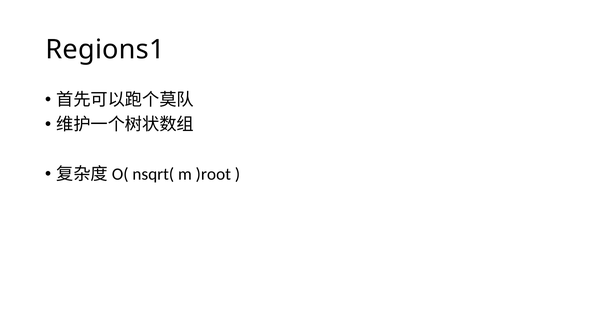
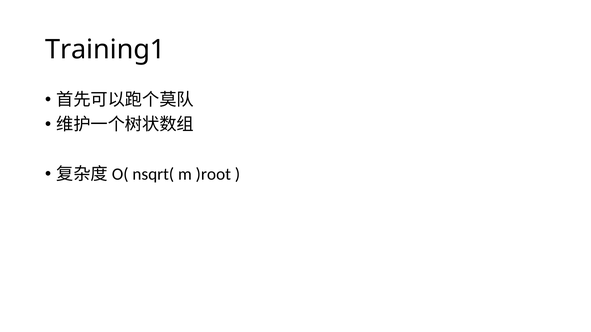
Regions1: Regions1 -> Training1
